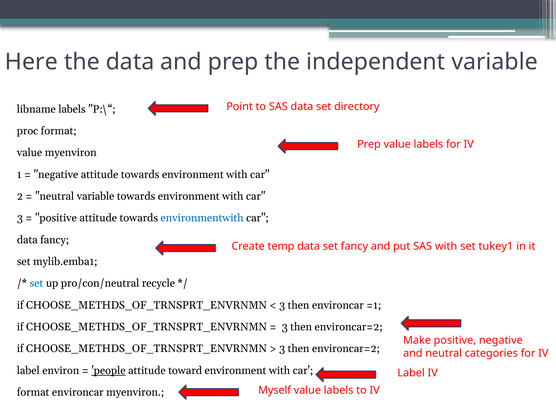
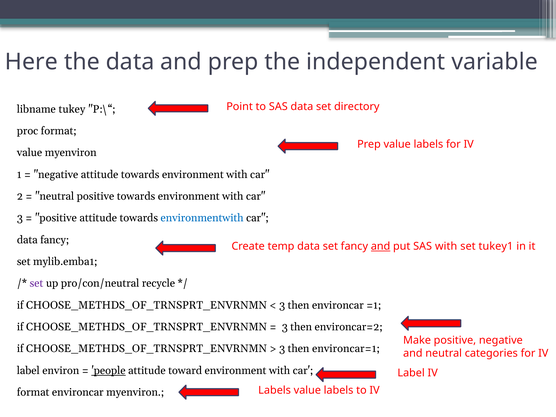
libname labels: labels -> tukey
neutral variable: variable -> positive
and at (381, 246) underline: none -> present
set at (36, 283) colour: blue -> purple
environcar=2 at (346, 349): environcar=2 -> environcar=1
Myself at (275, 390): Myself -> Labels
